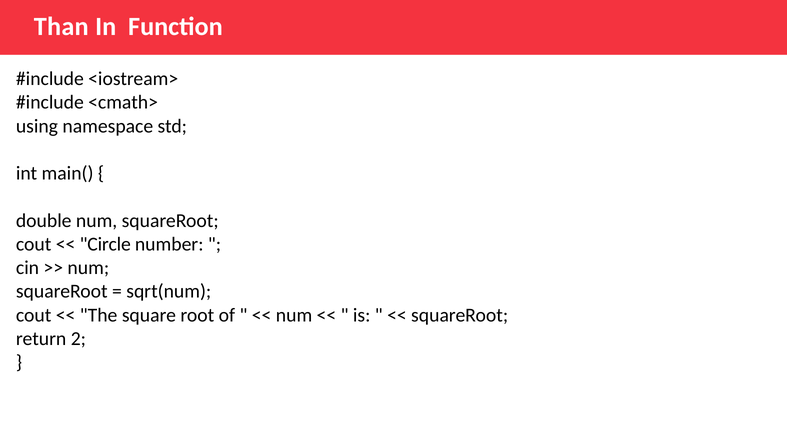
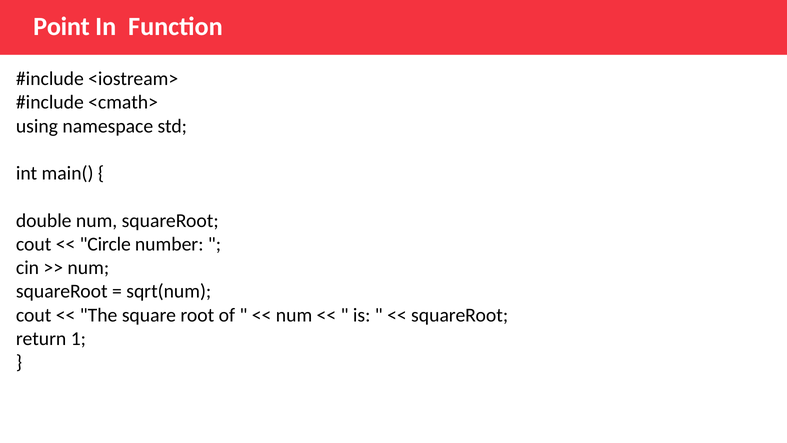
Than: Than -> Point
2: 2 -> 1
